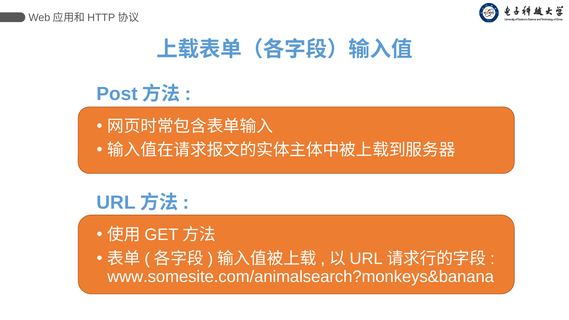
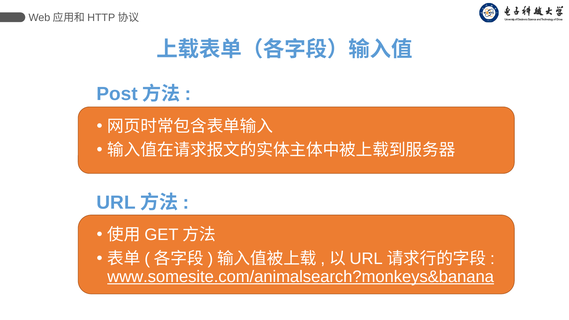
www.somesite.com/animalsearch?monkeys&banana underline: none -> present
